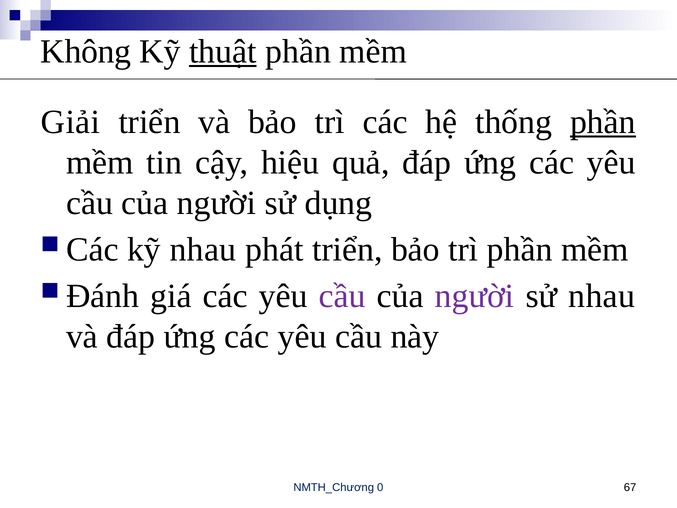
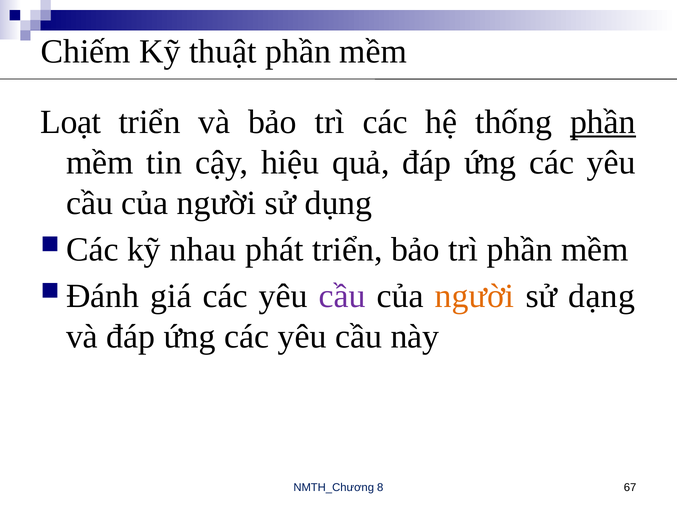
Không: Không -> Chiếm
thuật underline: present -> none
Giải: Giải -> Loạt
người at (475, 296) colour: purple -> orange
sử nhau: nhau -> dạng
0: 0 -> 8
